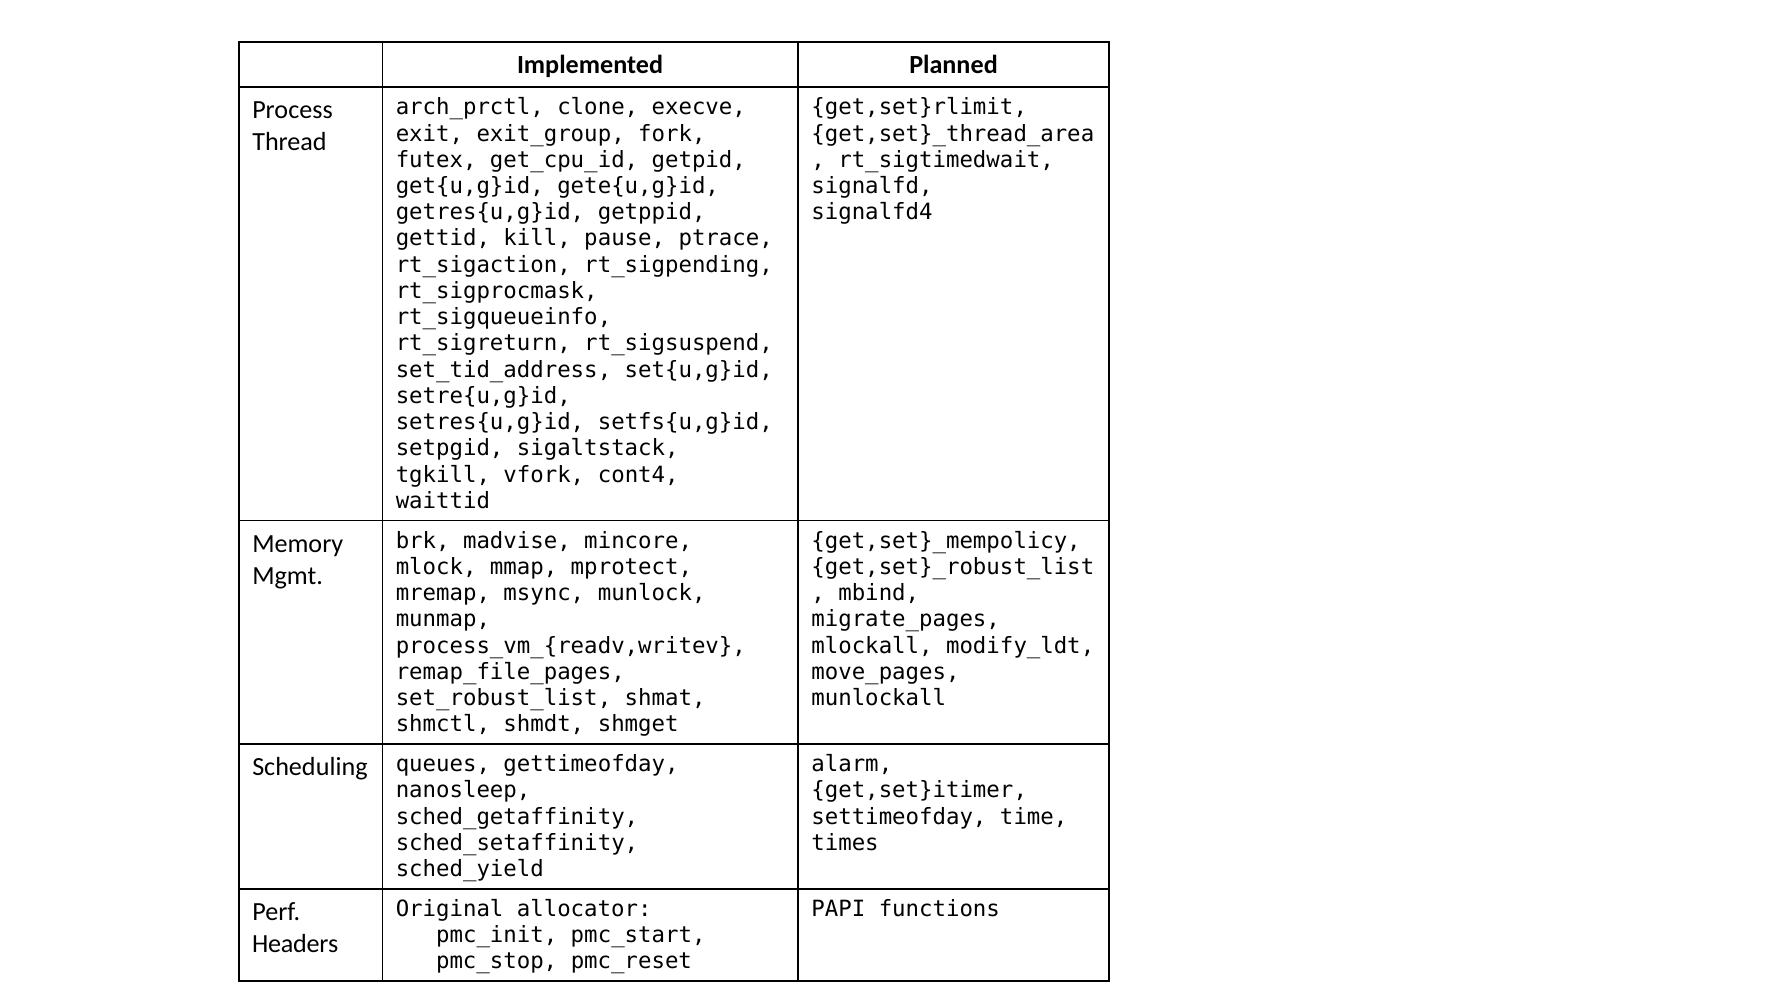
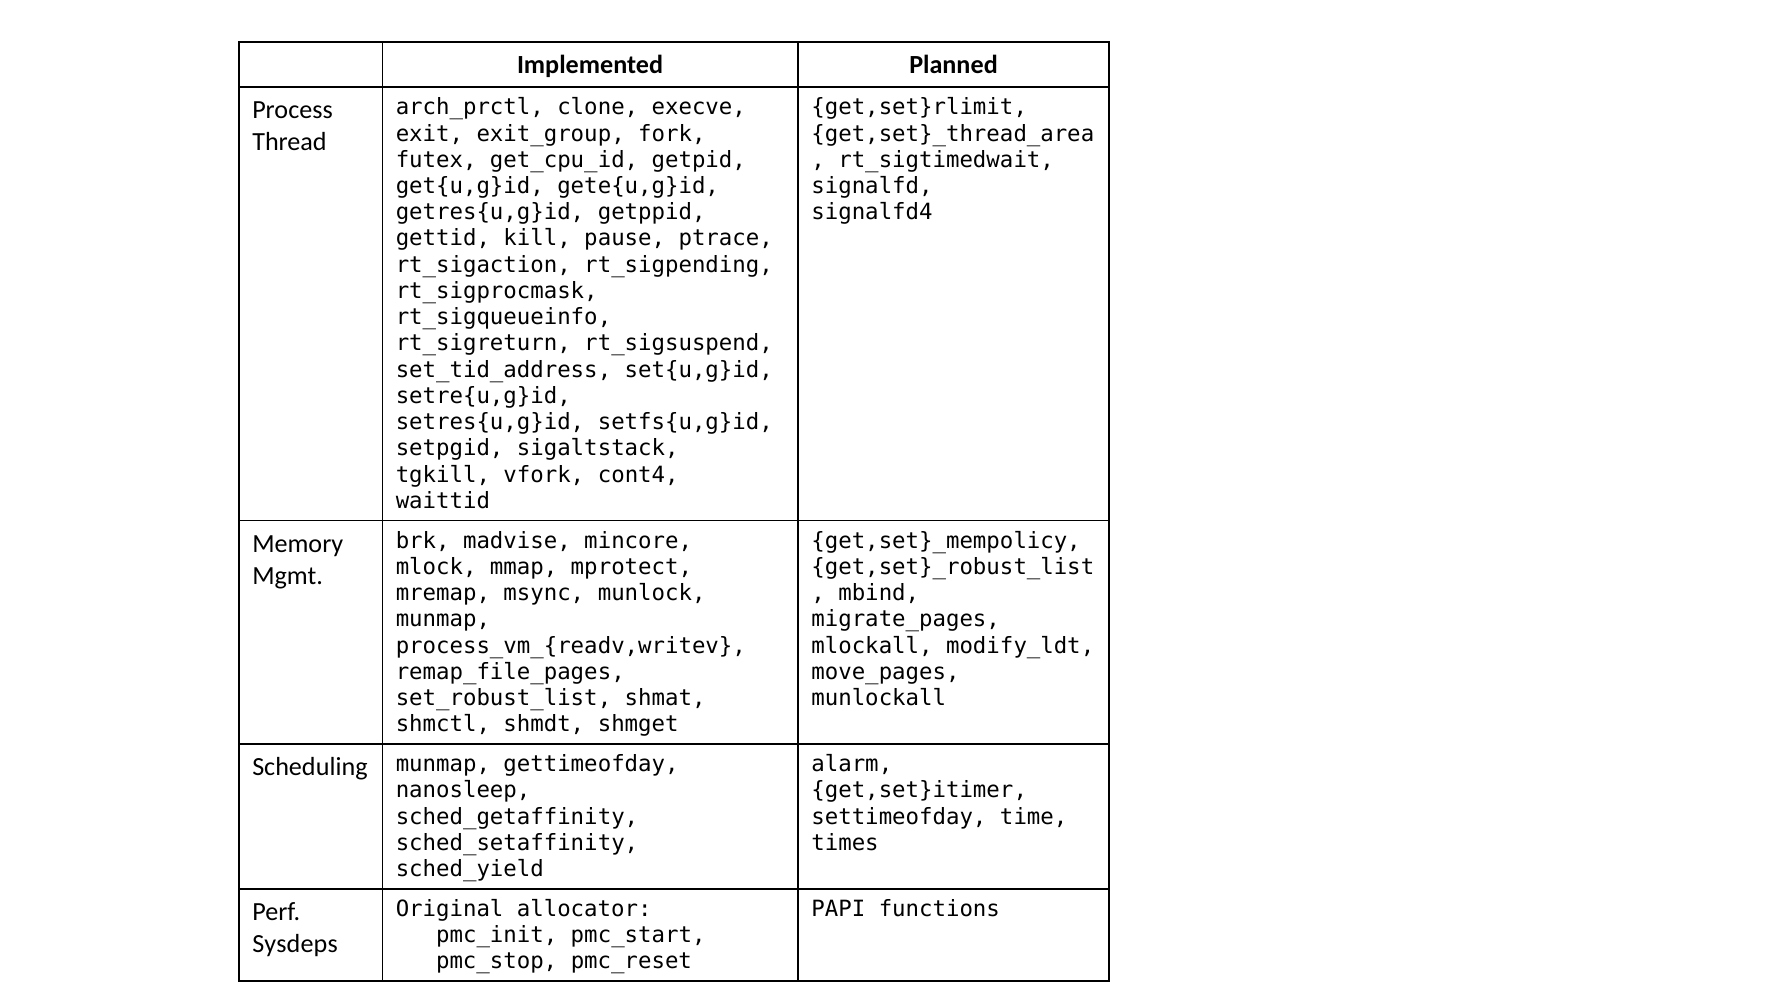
Scheduling queues: queues -> munmap
Headers: Headers -> Sysdeps
